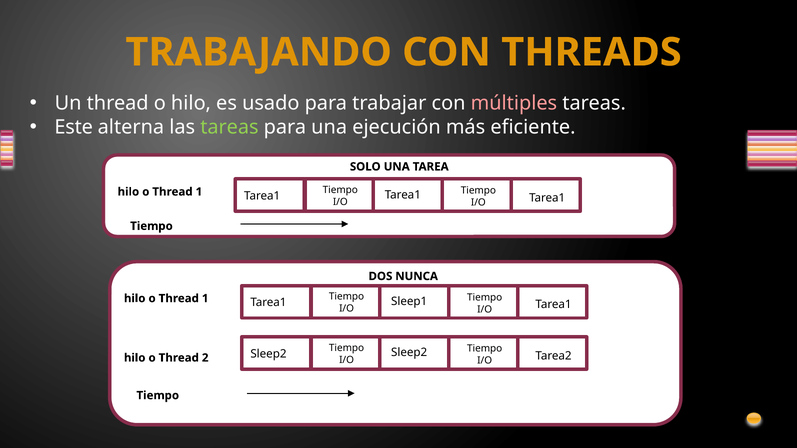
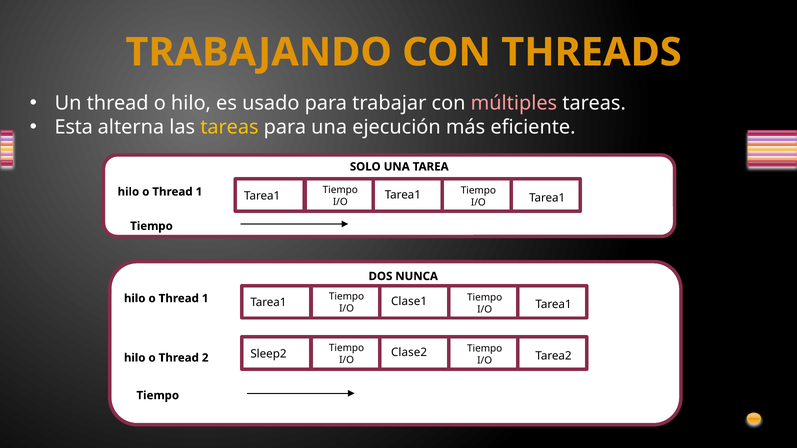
Este: Este -> Esta
tareas at (229, 127) colour: light green -> yellow
Sleep1: Sleep1 -> Clase1
Sleep2 at (409, 353): Sleep2 -> Clase2
